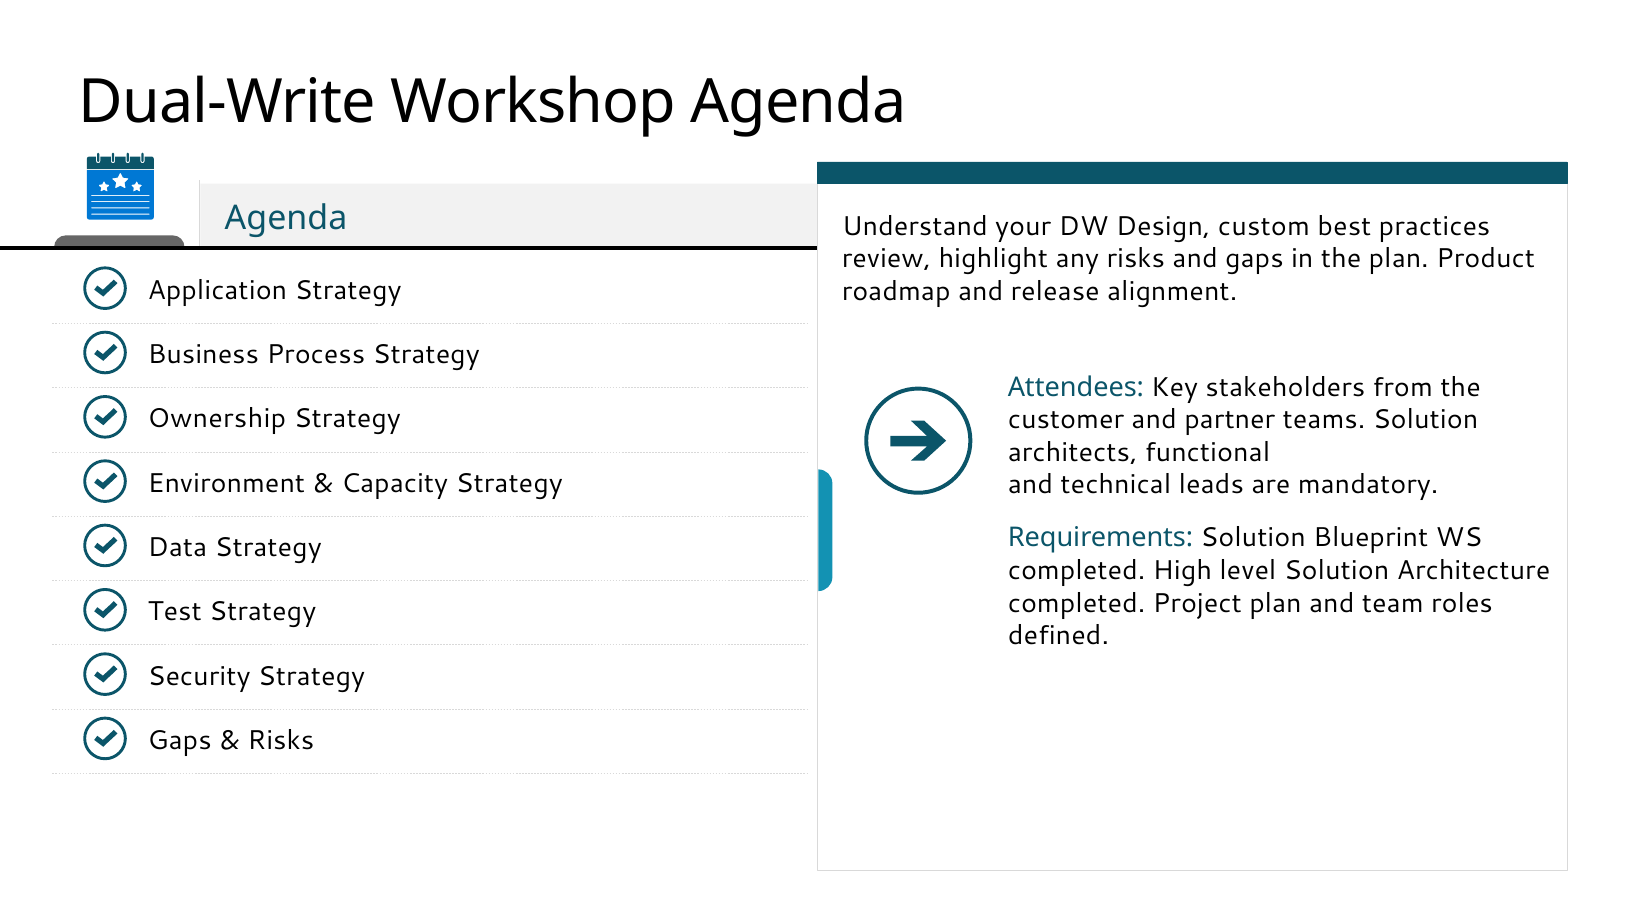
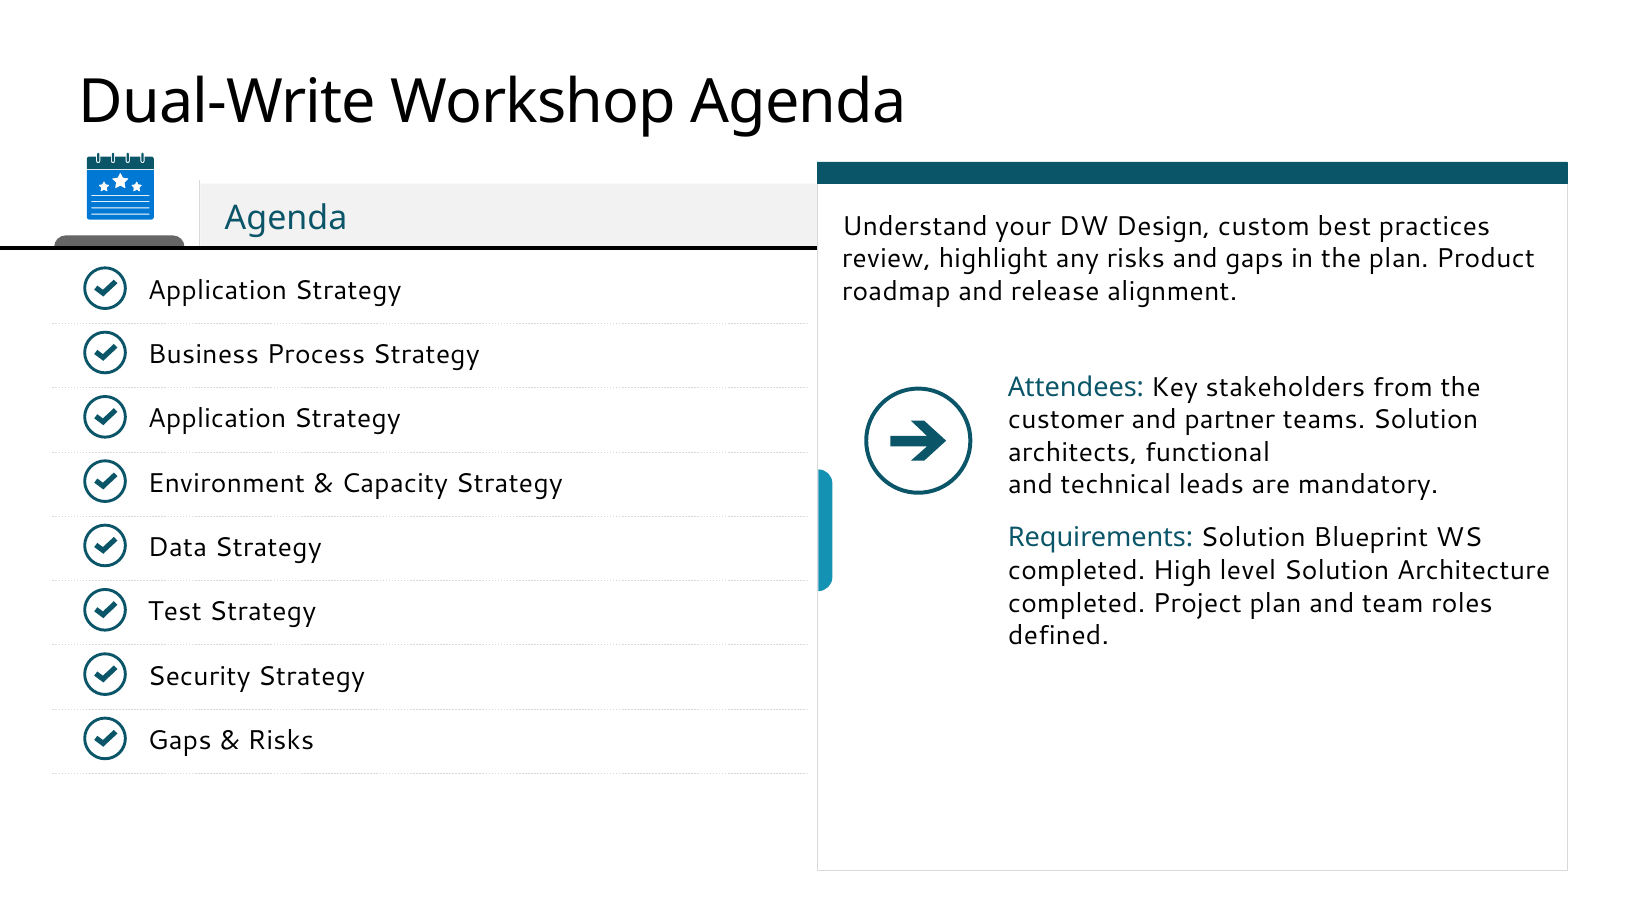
Ownership at (217, 419): Ownership -> Application
